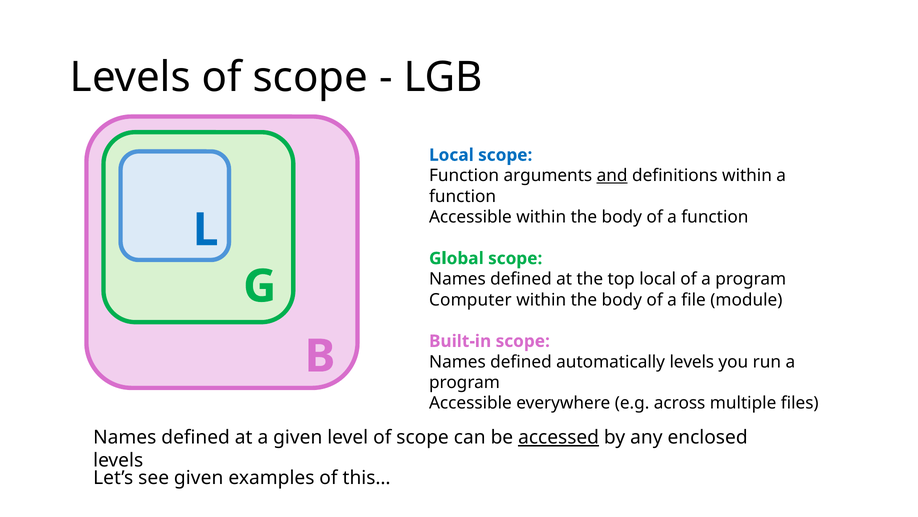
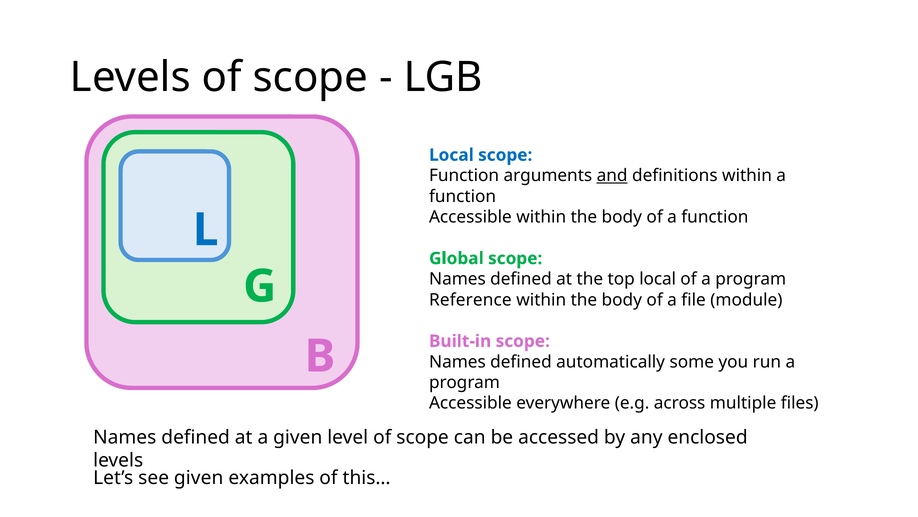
Computer: Computer -> Reference
automatically levels: levels -> some
accessed underline: present -> none
